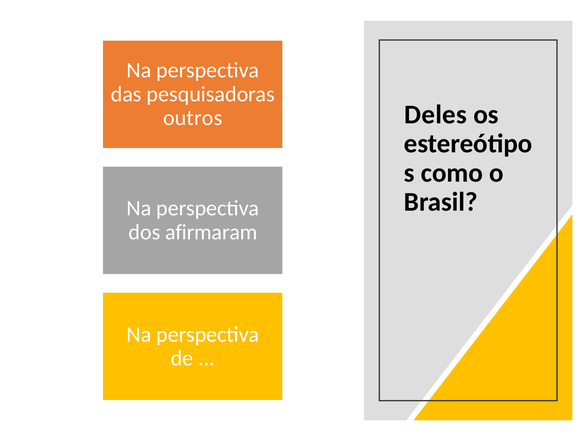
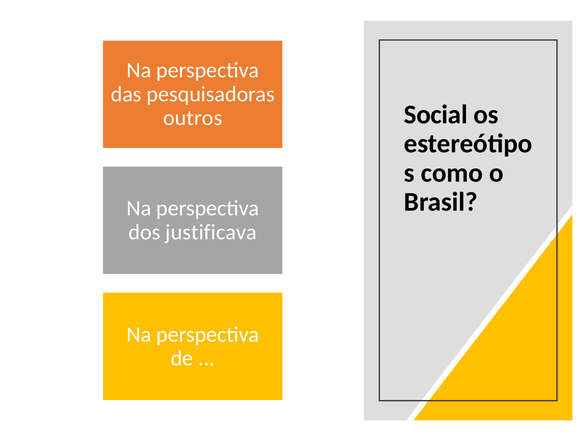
Deles: Deles -> Social
afirmaram: afirmaram -> justificava
